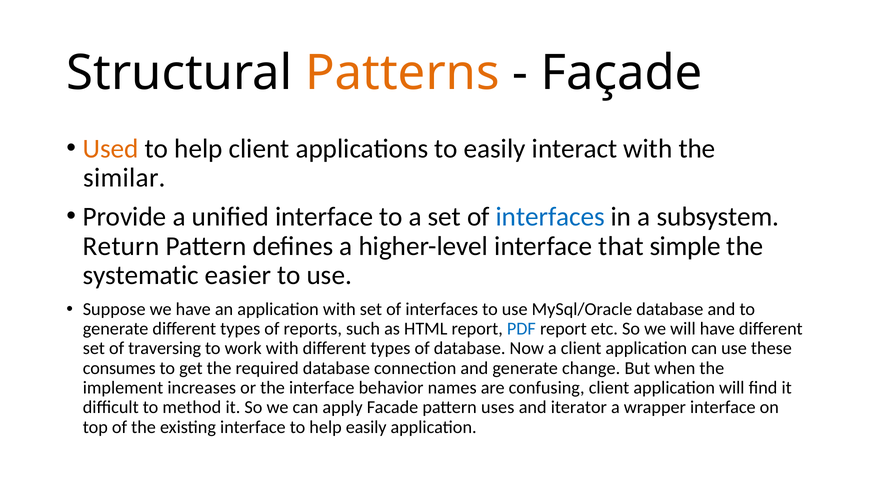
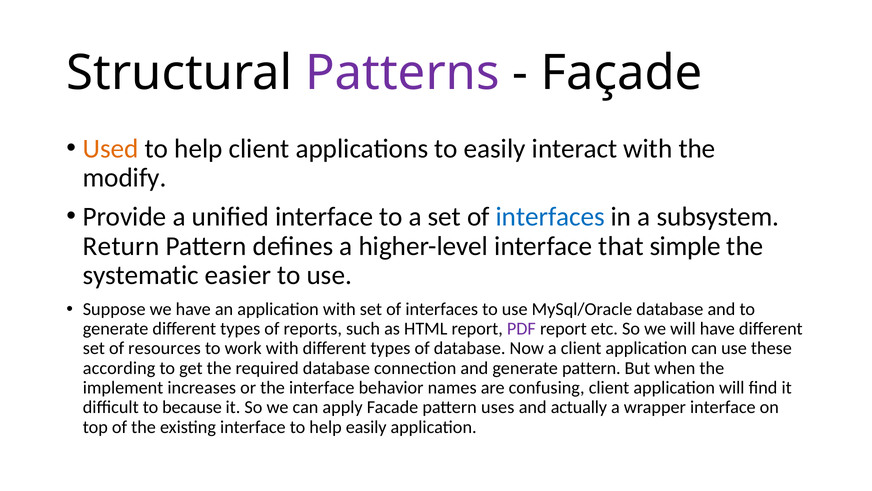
Patterns colour: orange -> purple
similar: similar -> modify
PDF colour: blue -> purple
traversing: traversing -> resources
consumes: consumes -> according
generate change: change -> pattern
method: method -> because
iterator: iterator -> actually
